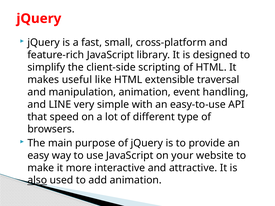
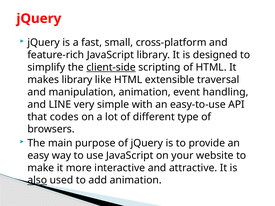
client-side underline: none -> present
makes useful: useful -> library
speed: speed -> codes
